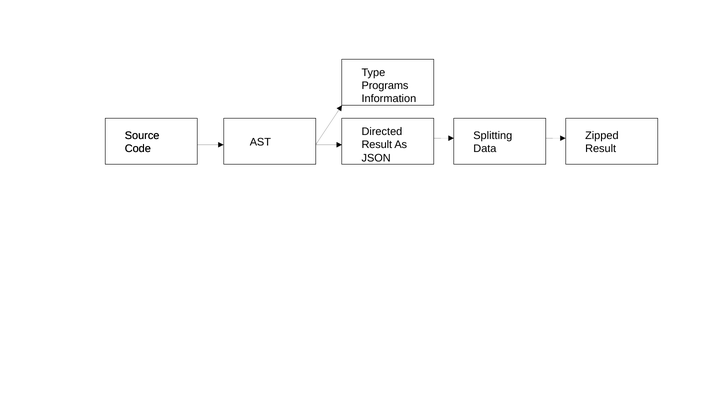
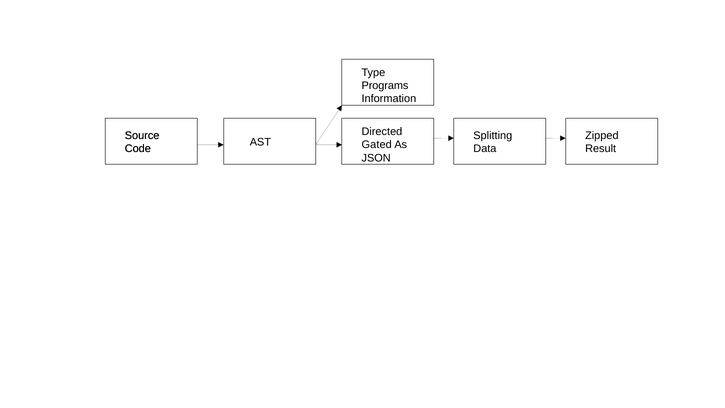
Result at (377, 145): Result -> Gated
